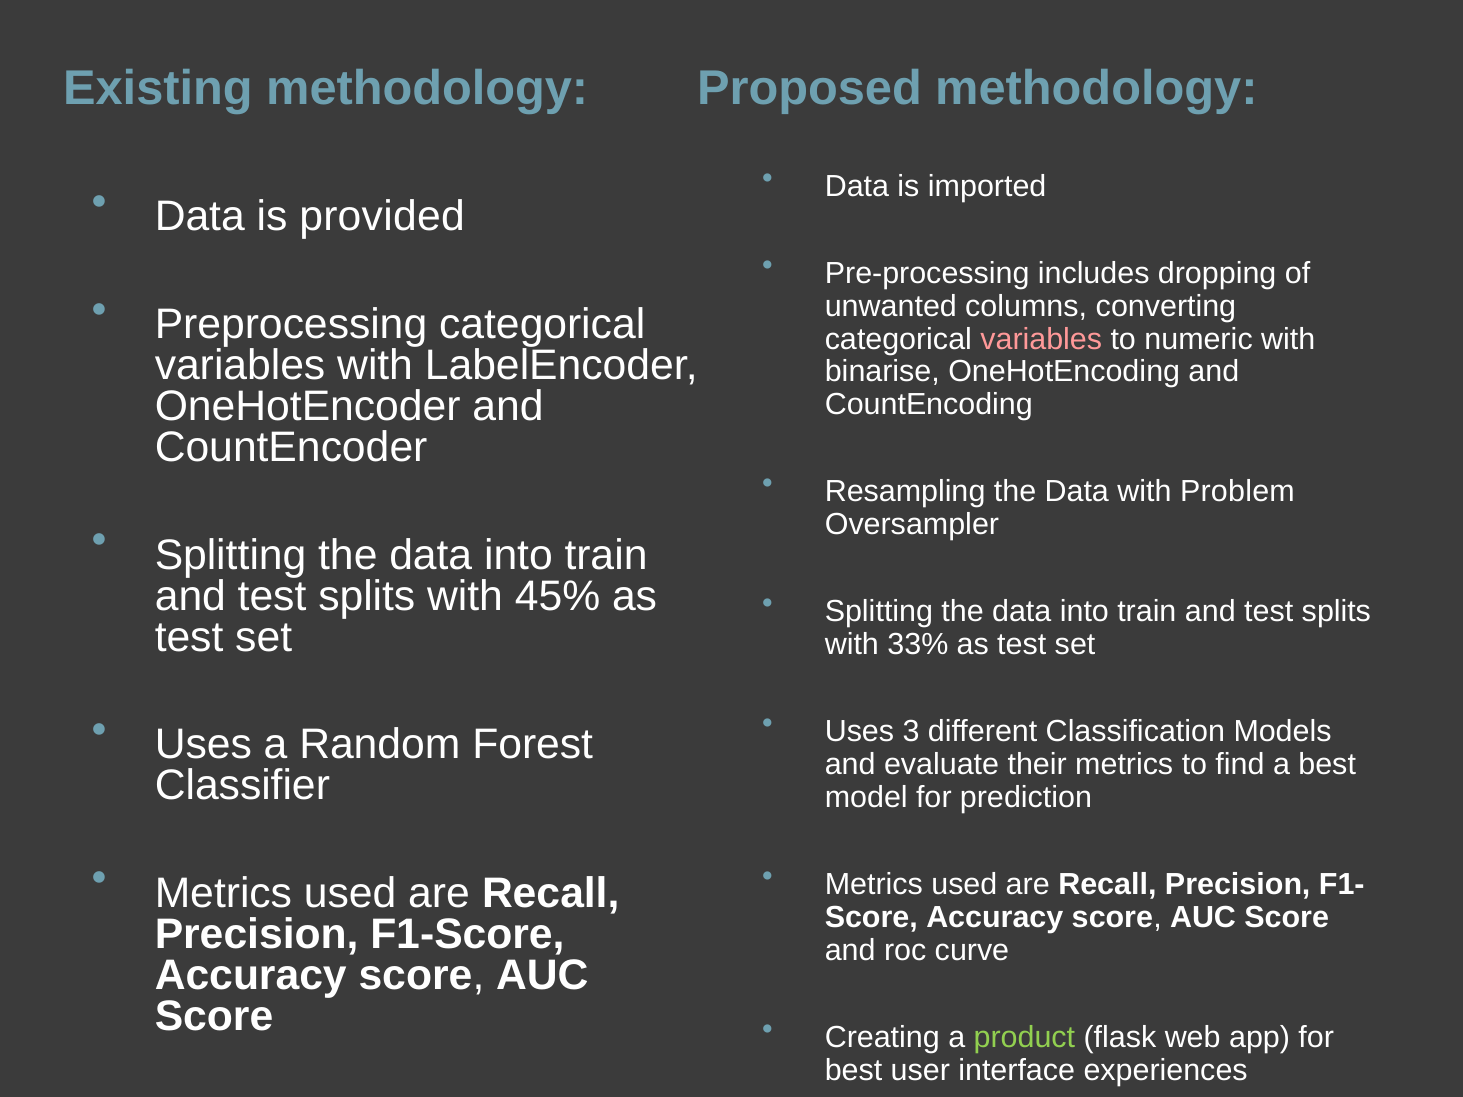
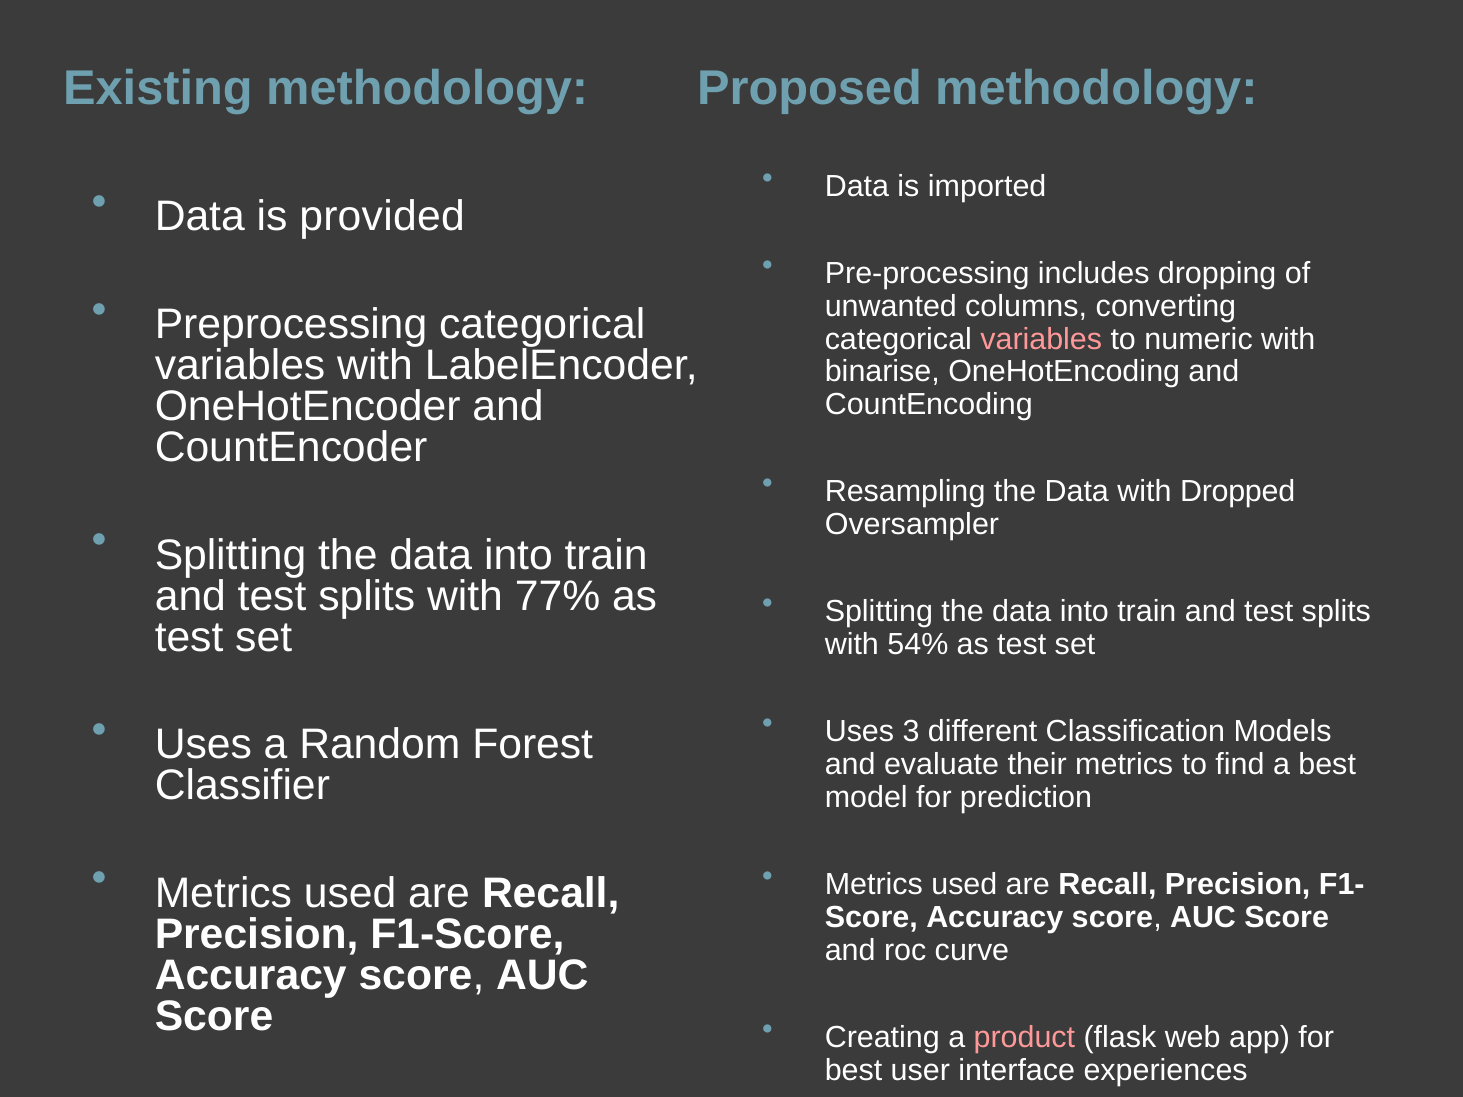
Problem: Problem -> Dropped
45%: 45% -> 77%
33%: 33% -> 54%
product colour: light green -> pink
